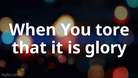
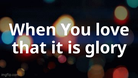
tore: tore -> love
